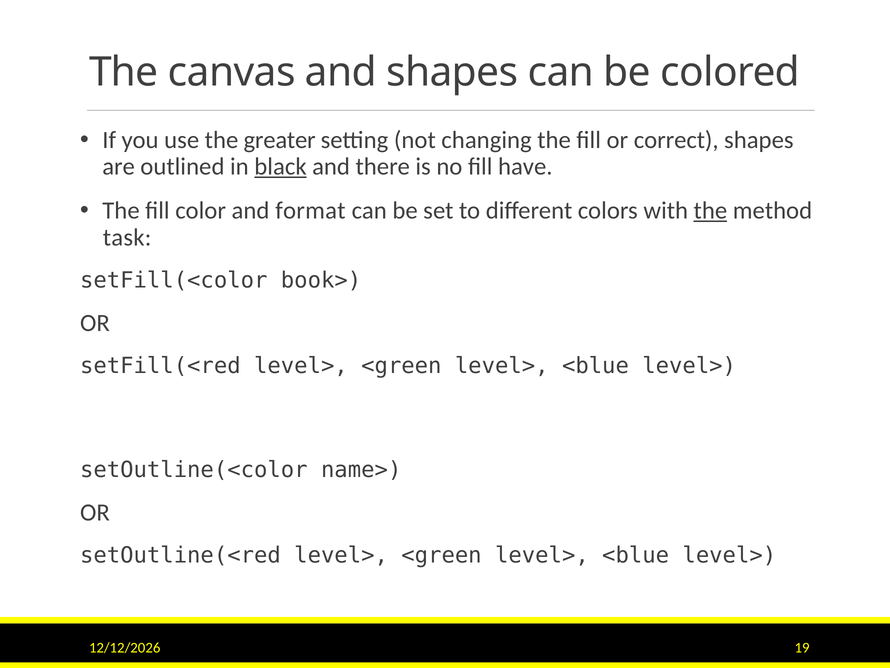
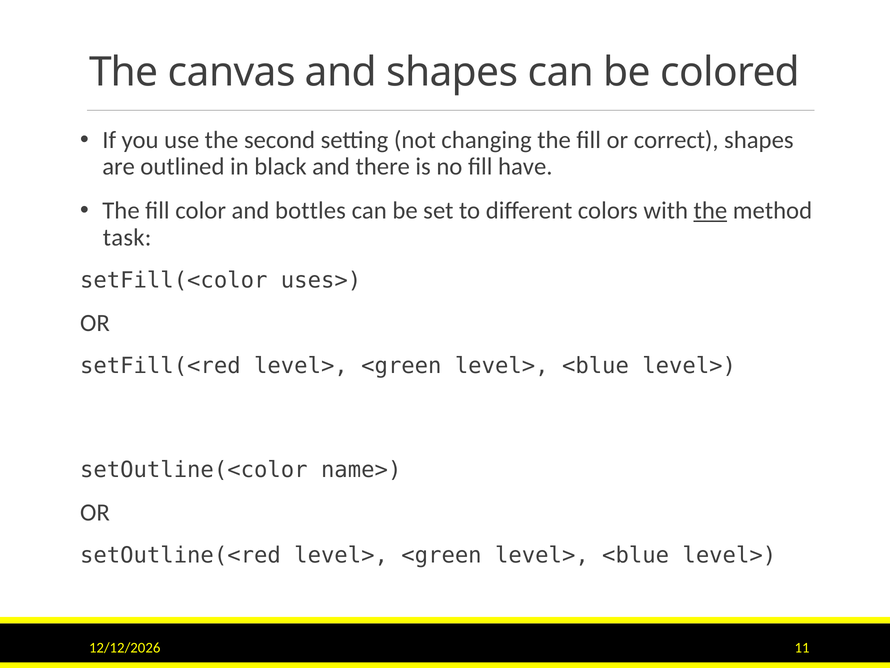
greater: greater -> second
black underline: present -> none
format: format -> bottles
book>: book> -> uses>
19: 19 -> 11
